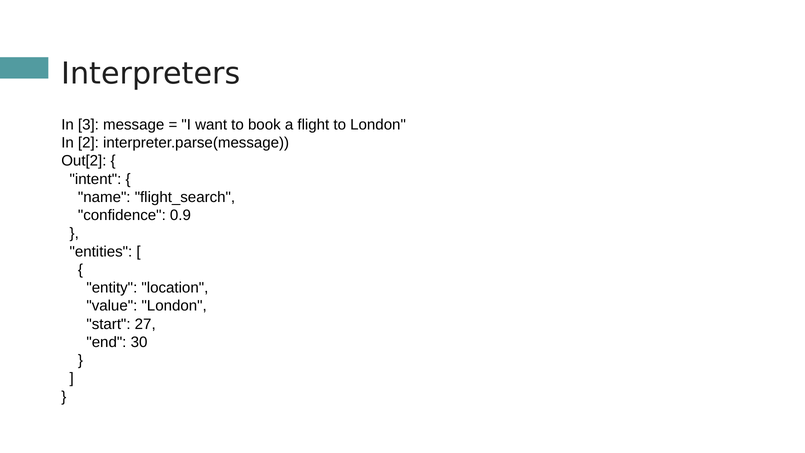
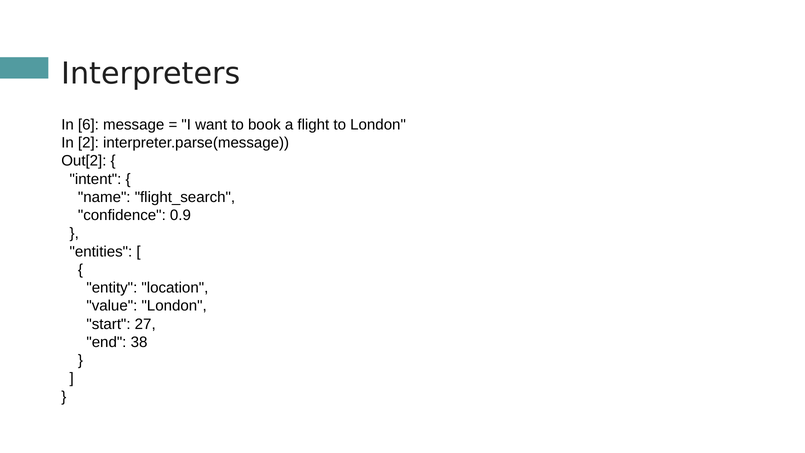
3: 3 -> 6
30: 30 -> 38
